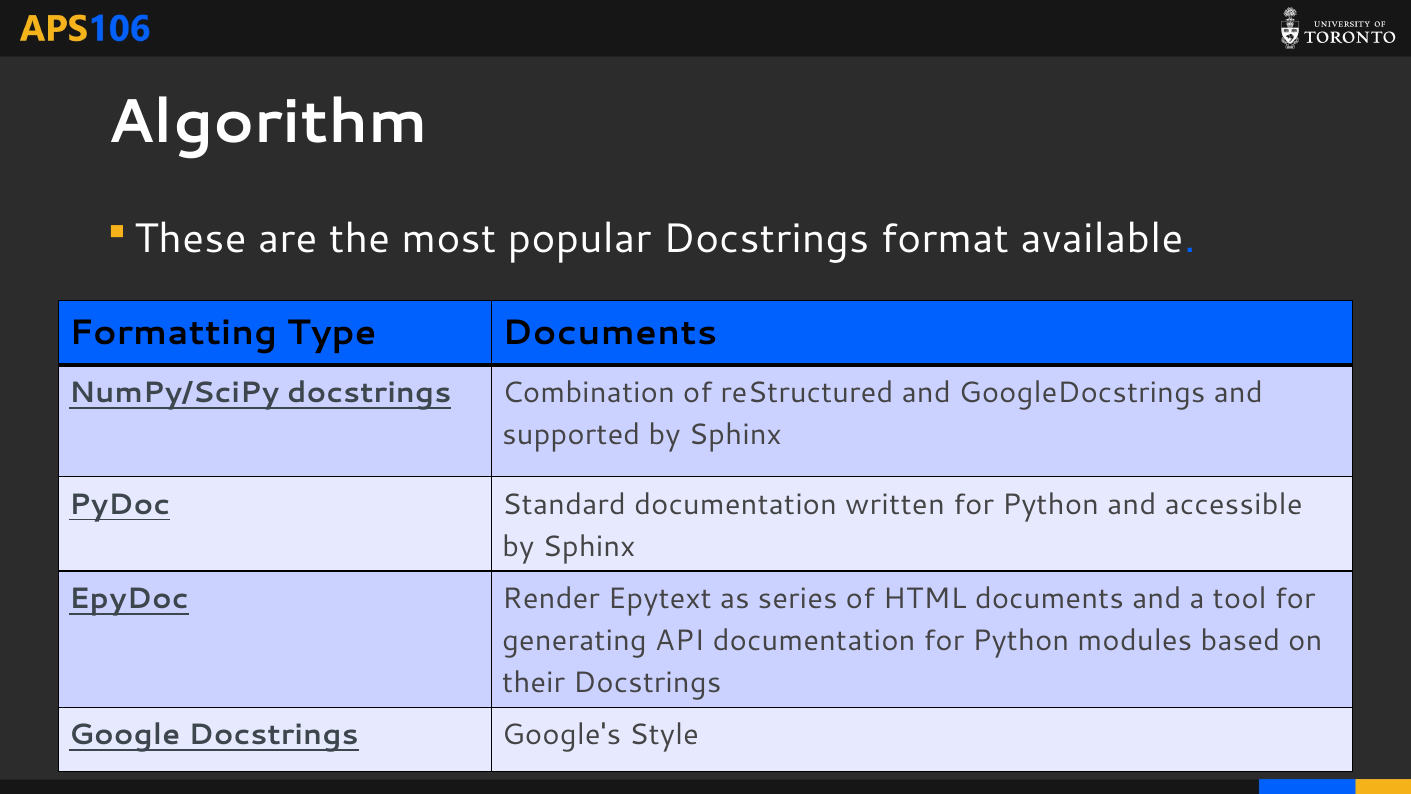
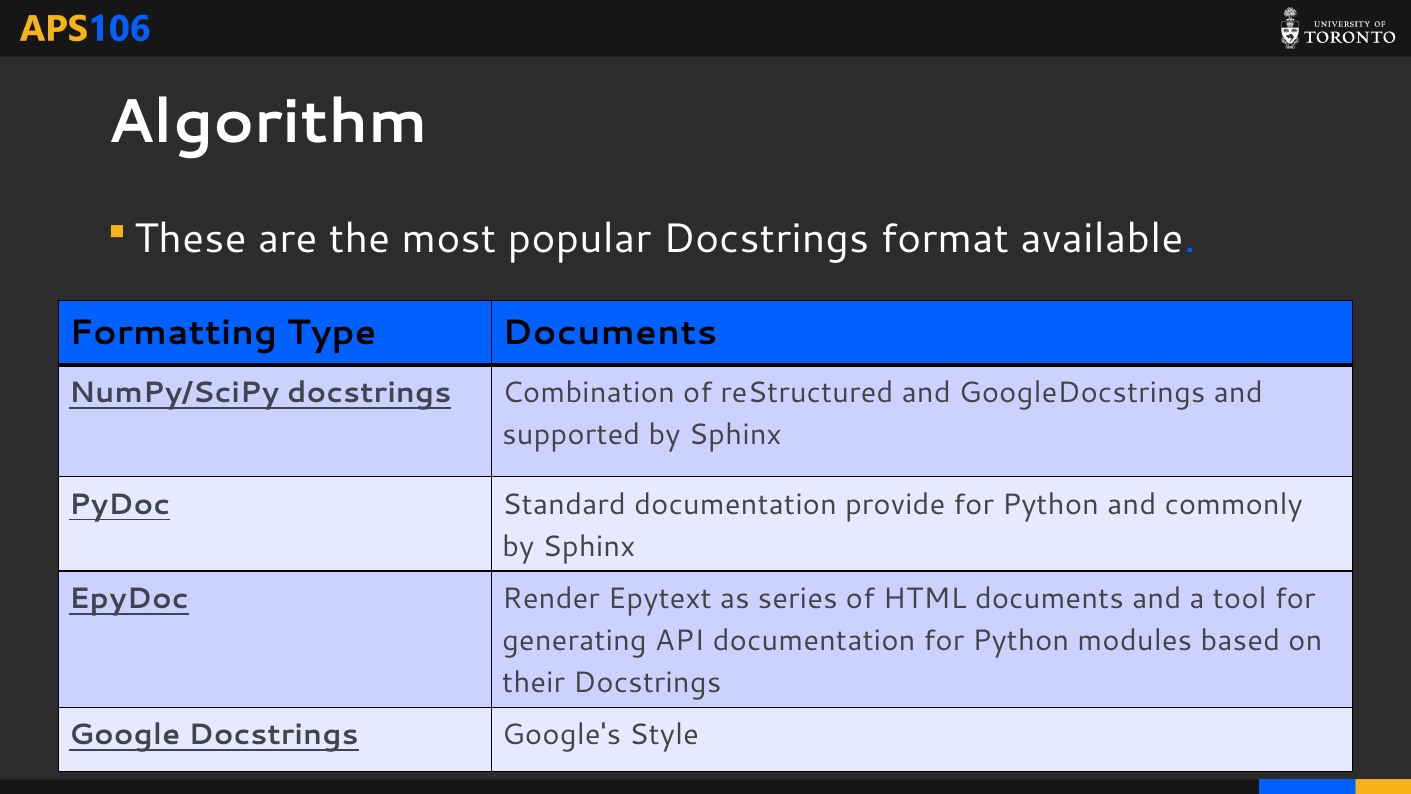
written: written -> provide
accessible: accessible -> commonly
